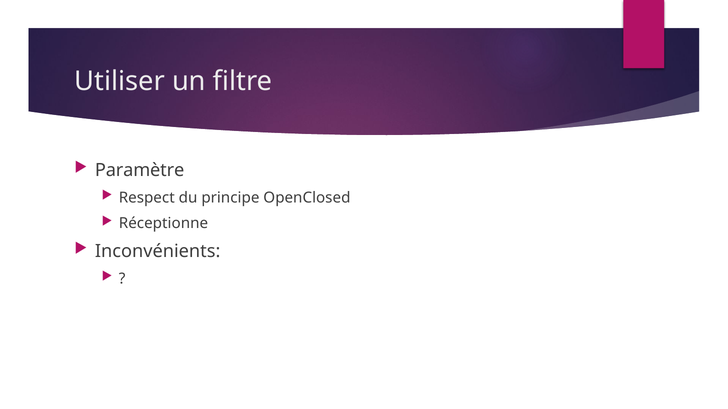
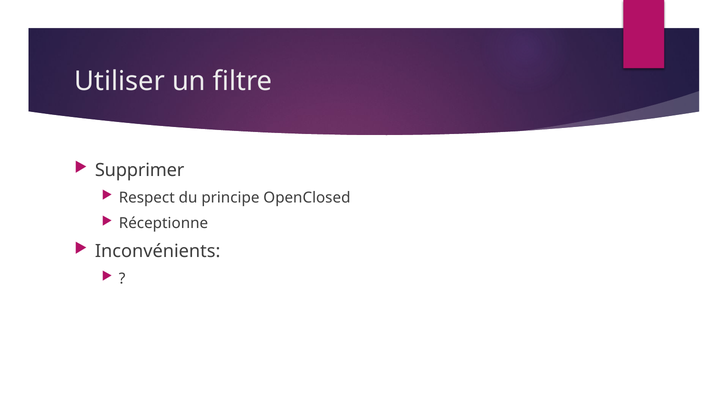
Paramètre: Paramètre -> Supprimer
